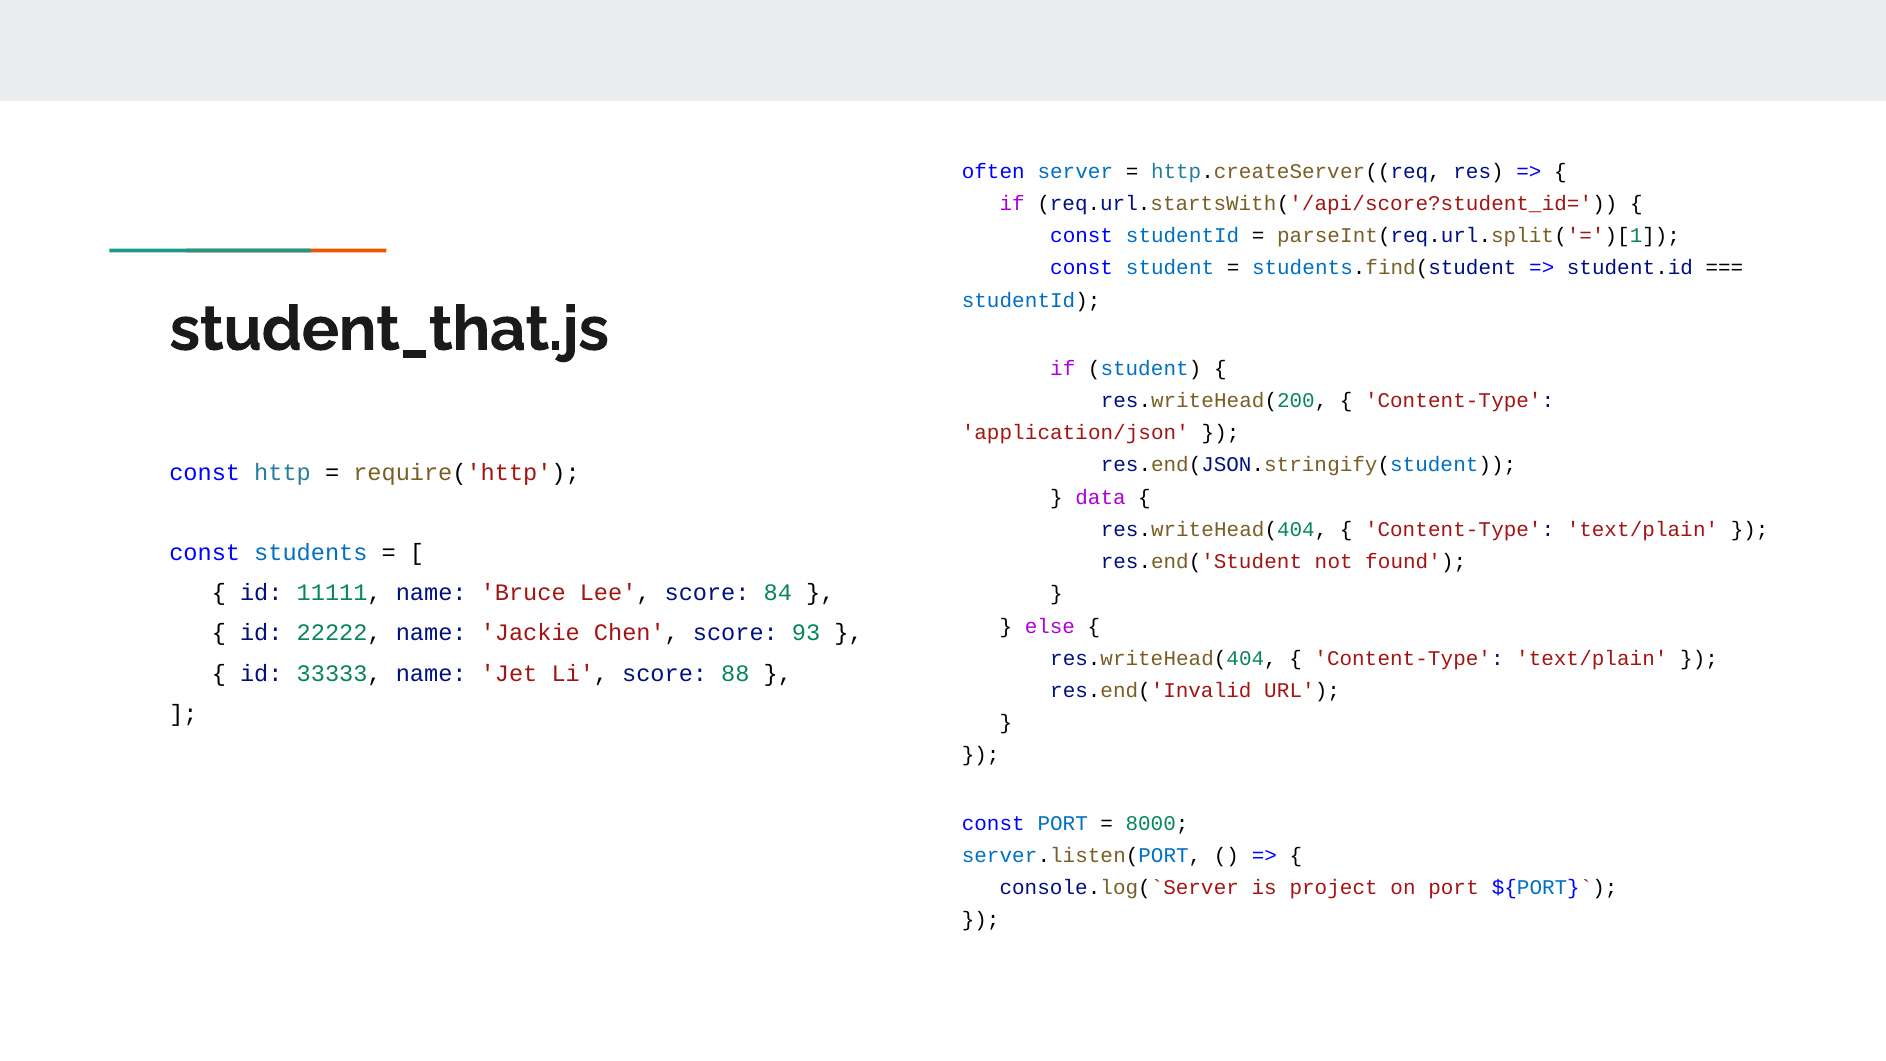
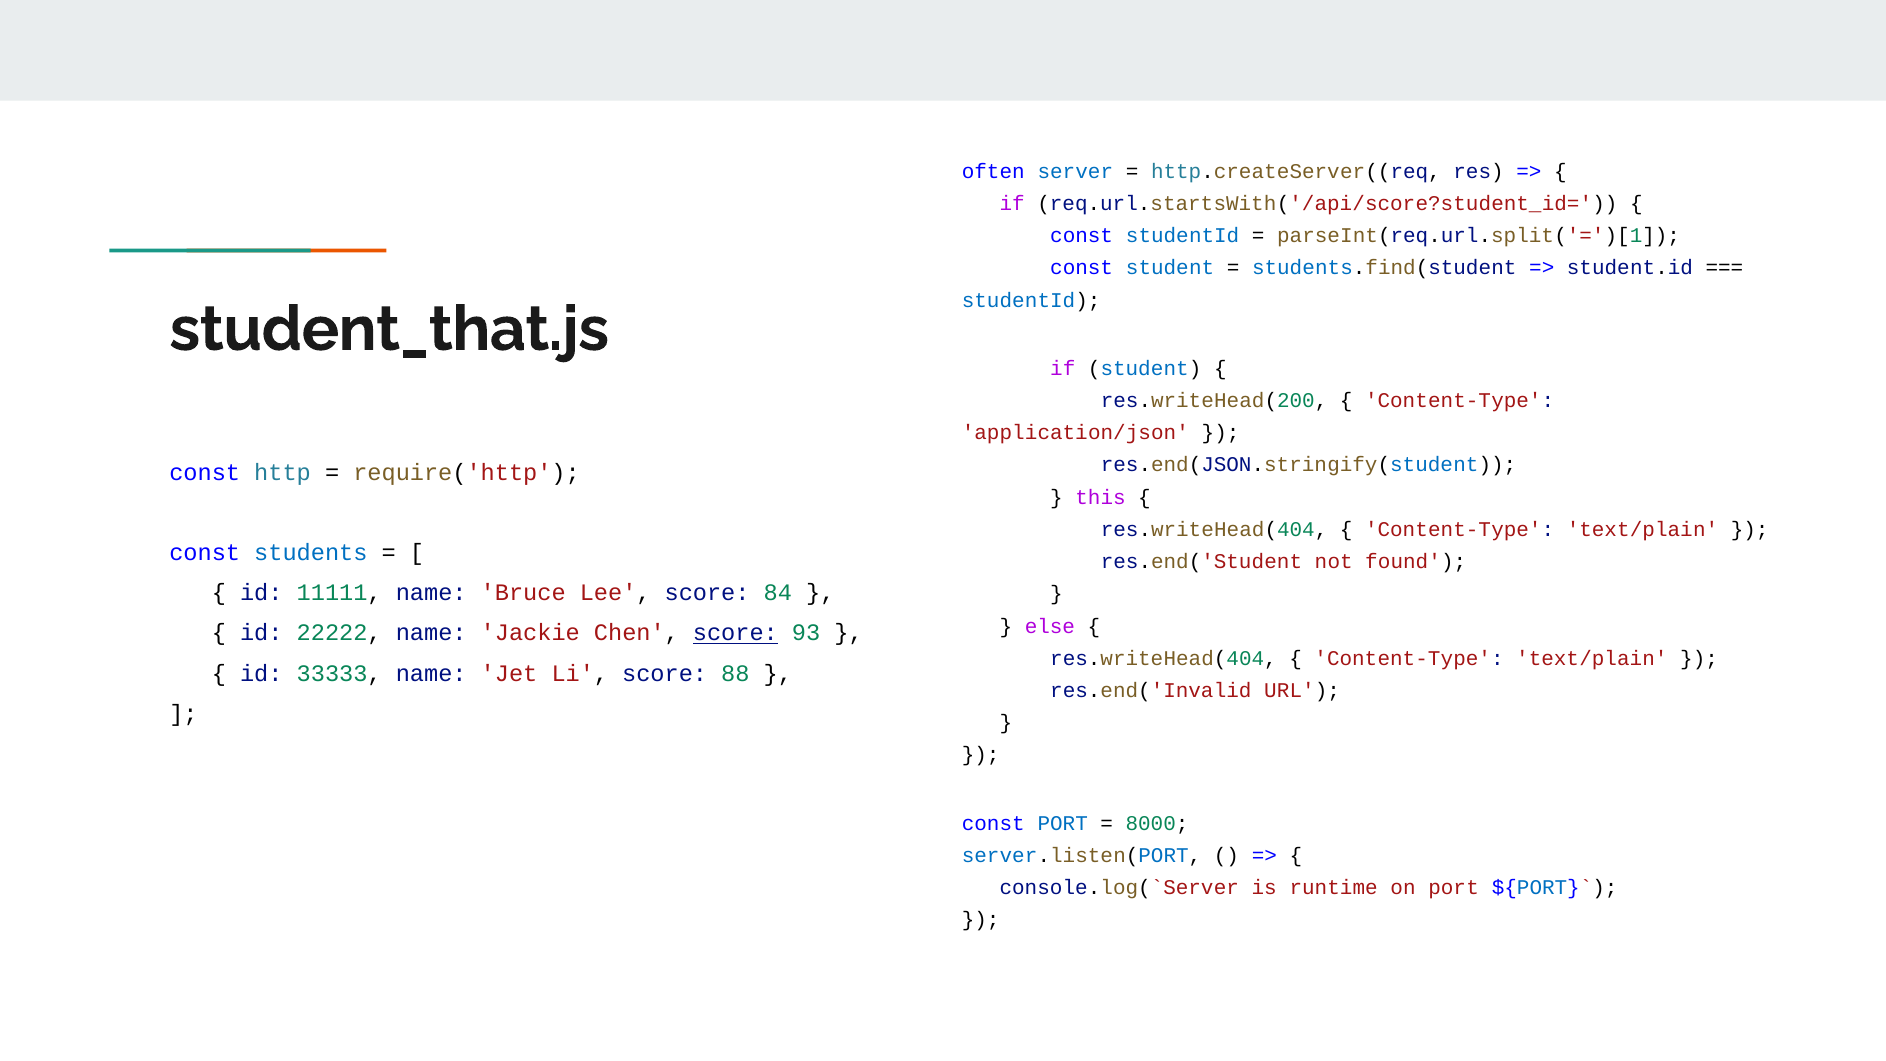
data: data -> this
score at (735, 633) underline: none -> present
project: project -> runtime
